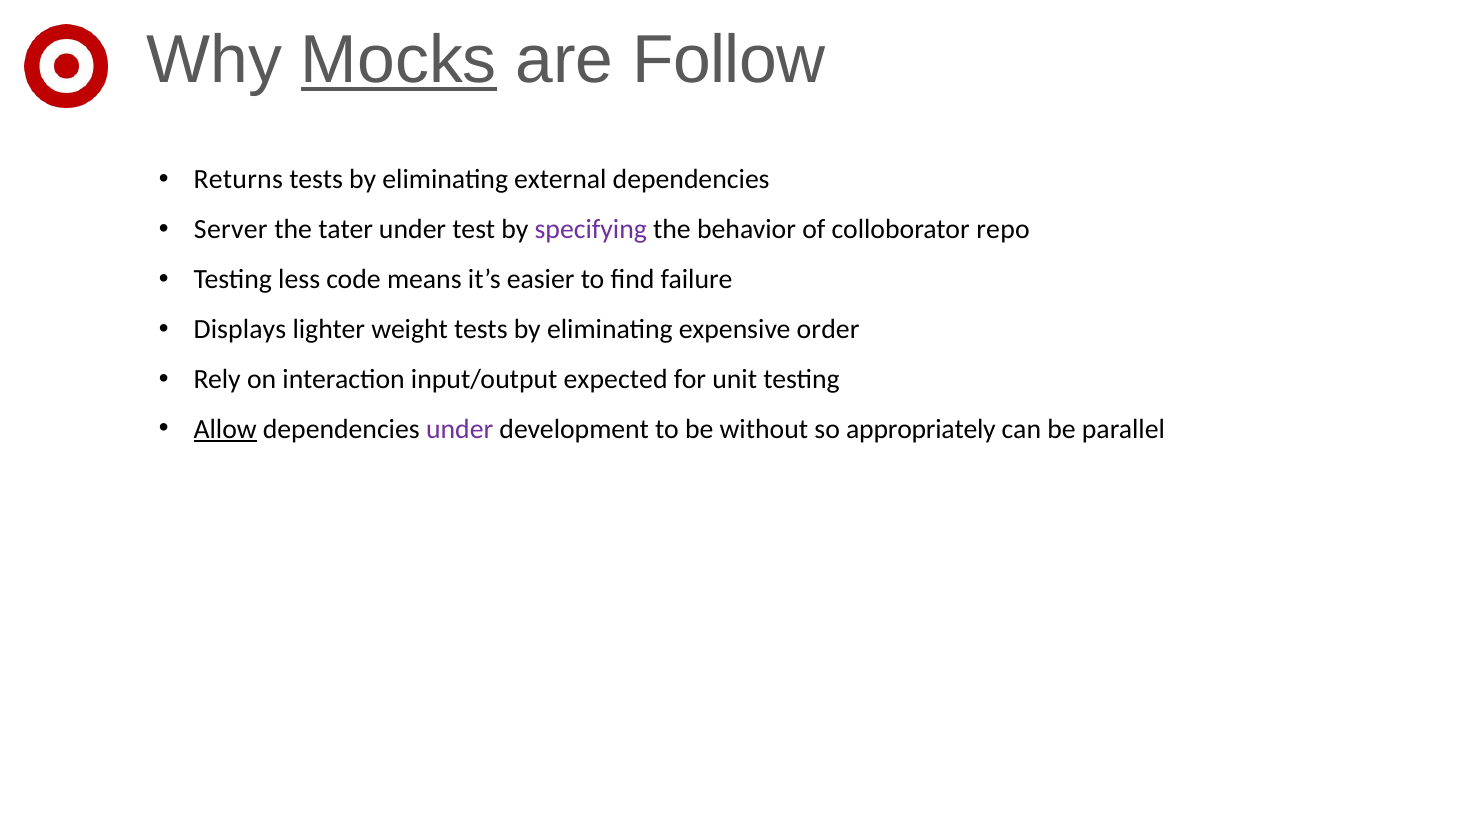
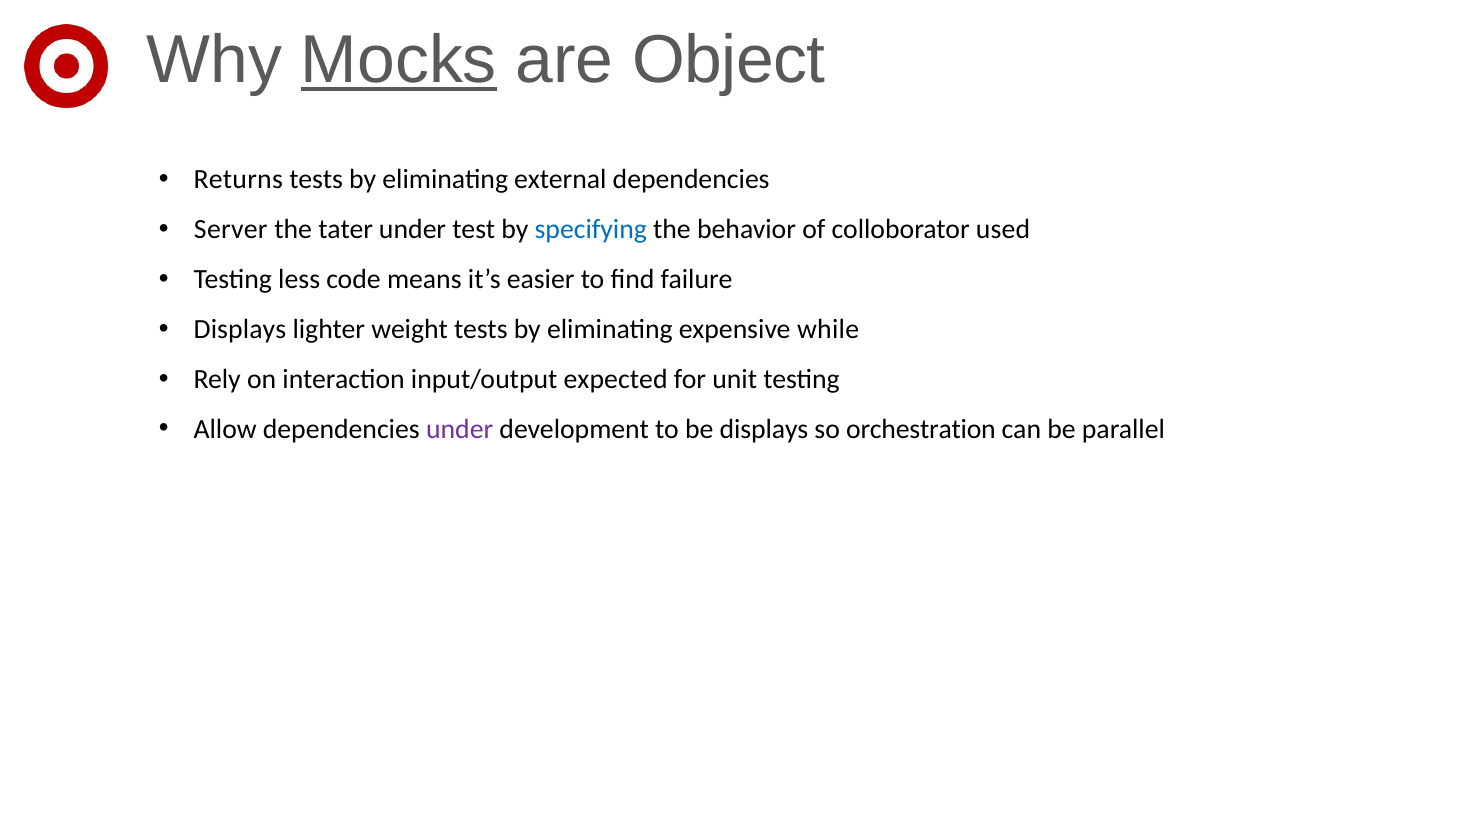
Follow: Follow -> Object
specifying colour: purple -> blue
repo: repo -> used
order: order -> while
Allow underline: present -> none
be without: without -> displays
appropriately: appropriately -> orchestration
